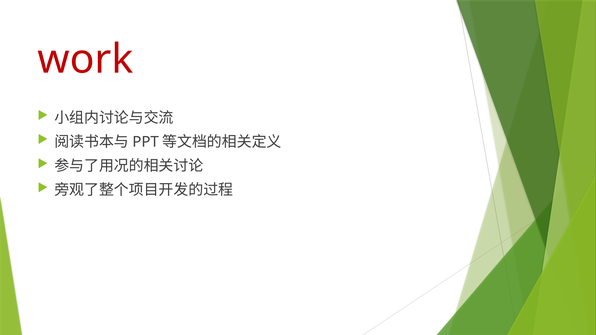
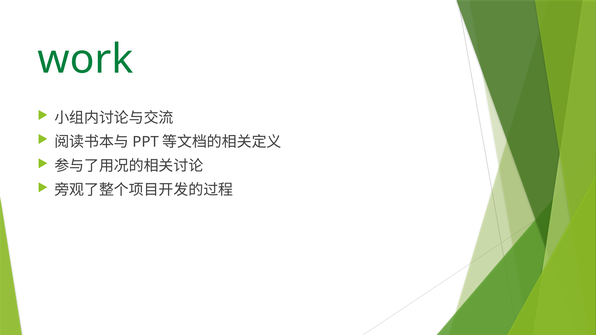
work colour: red -> green
